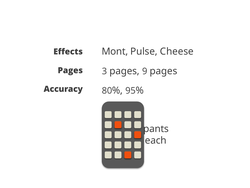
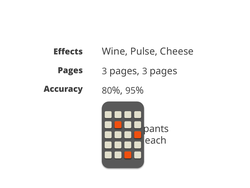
Mont: Mont -> Wine
pages 9: 9 -> 3
